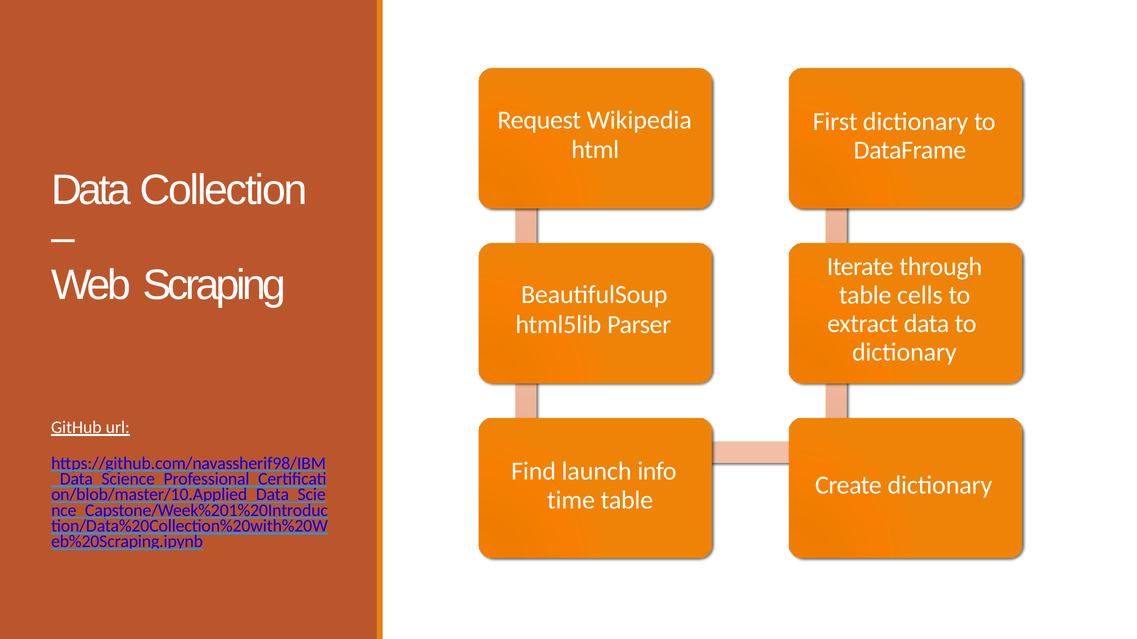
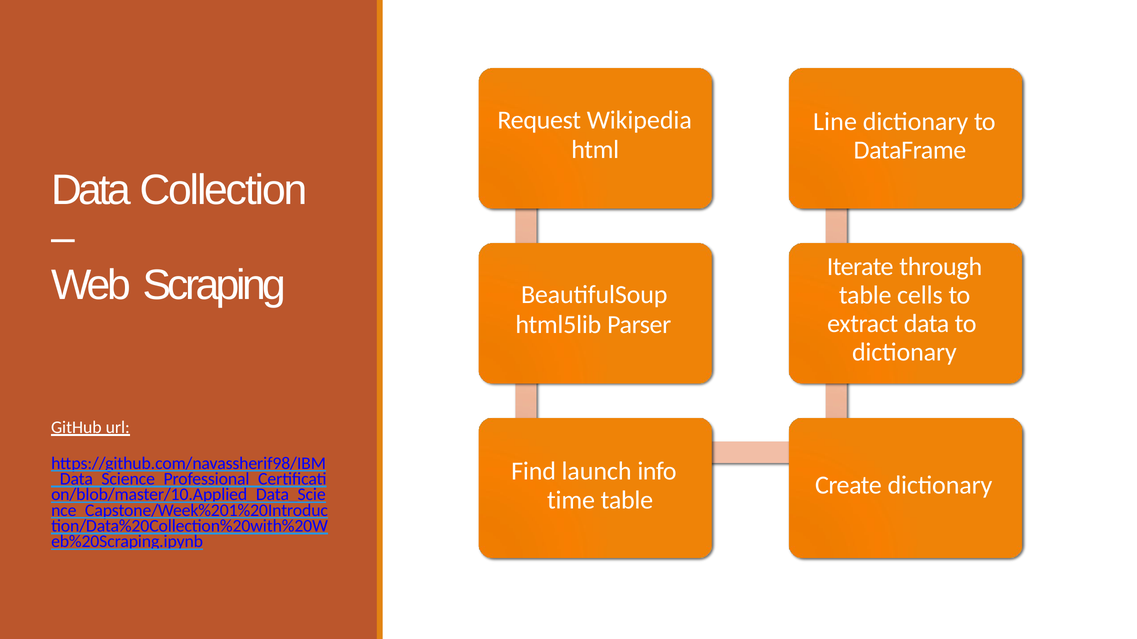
First: First -> Line
